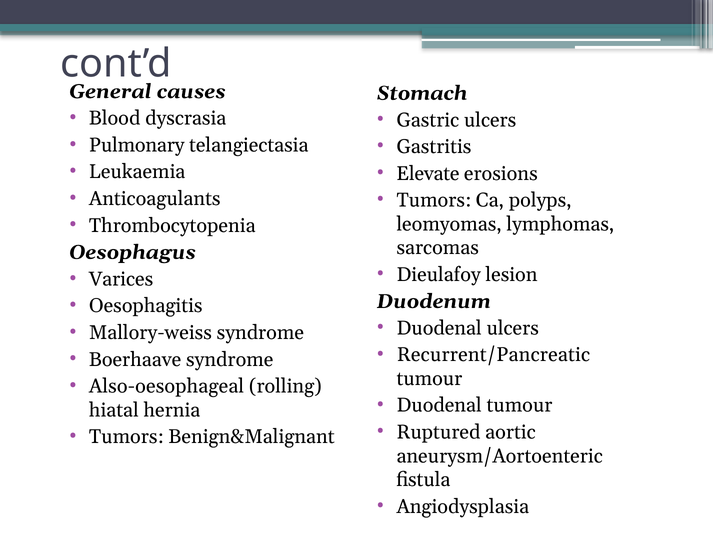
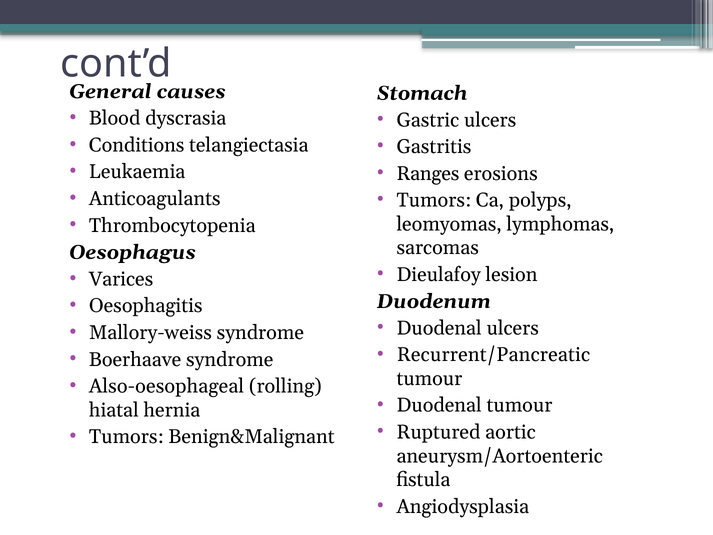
Pulmonary: Pulmonary -> Conditions
Elevate: Elevate -> Ranges
